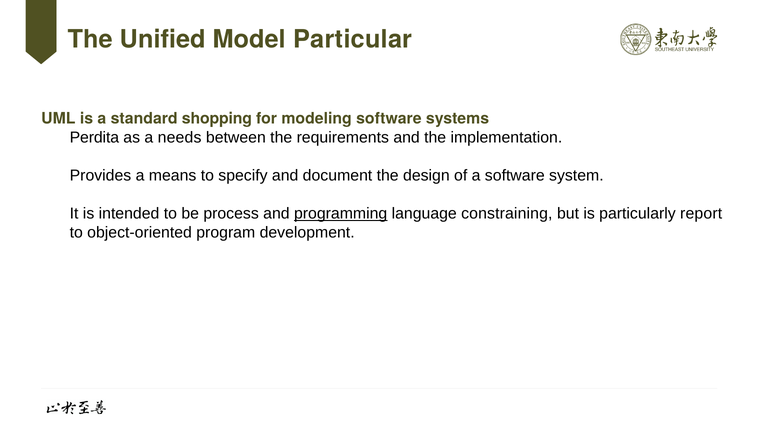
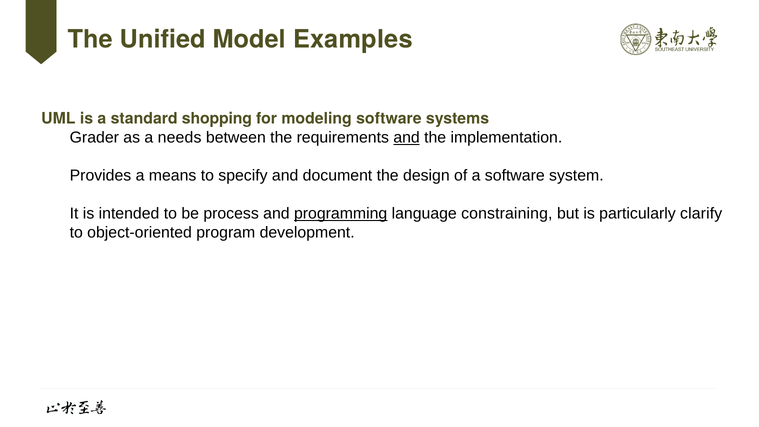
Particular: Particular -> Examples
Perdita: Perdita -> Grader
and at (407, 138) underline: none -> present
report: report -> clarify
